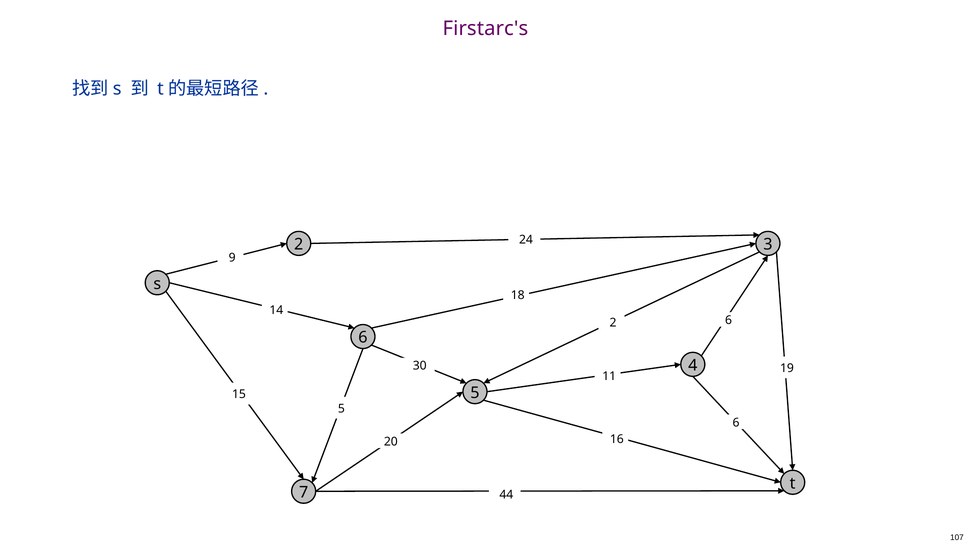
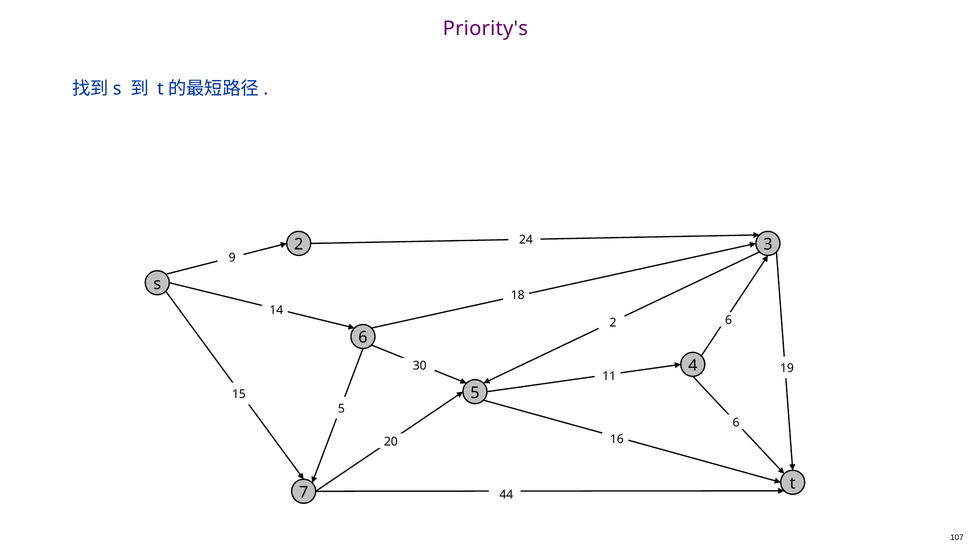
Firstarc's: Firstarc's -> Priority's
